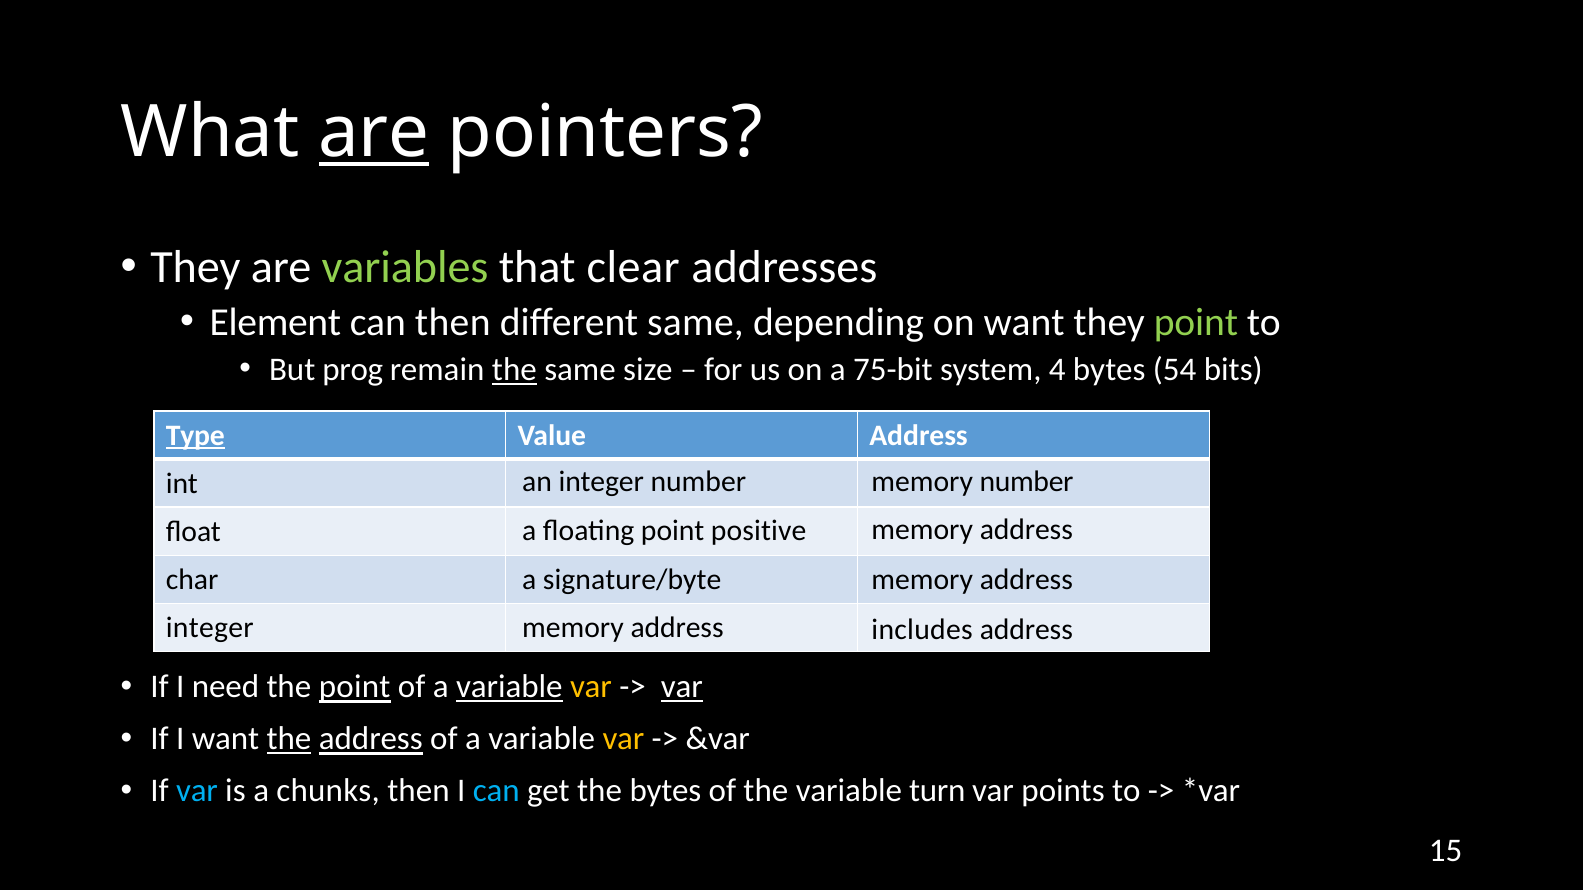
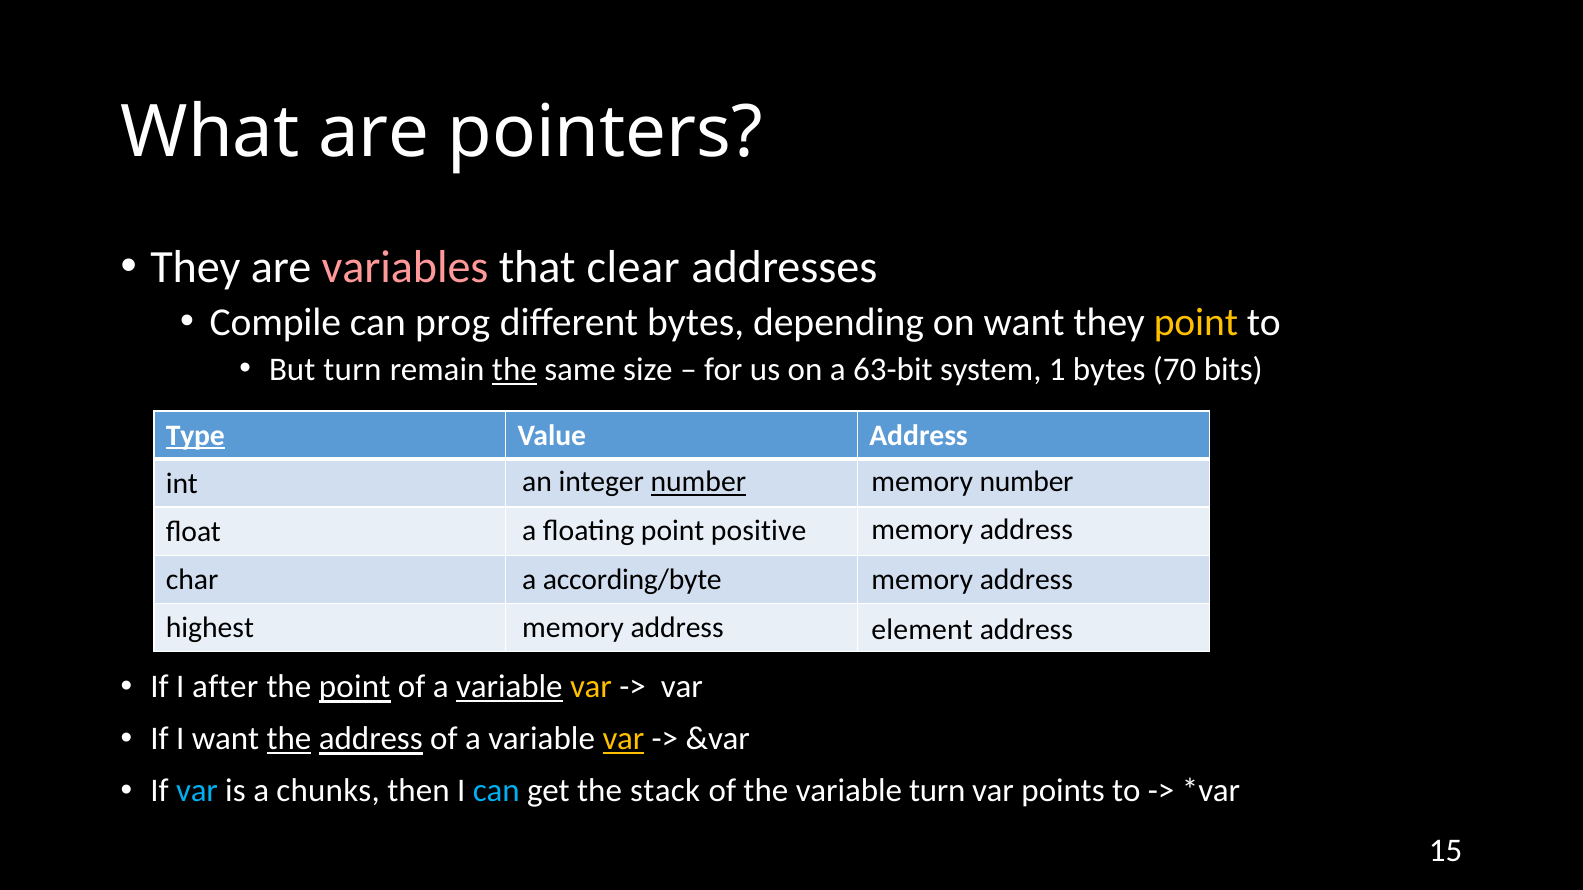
are at (374, 133) underline: present -> none
variables colour: light green -> pink
Element: Element -> Compile
can then: then -> prog
different same: same -> bytes
point at (1196, 322) colour: light green -> yellow
But prog: prog -> turn
75-bit: 75-bit -> 63-bit
4: 4 -> 1
54: 54 -> 70
number at (698, 482) underline: none -> present
signature/byte: signature/byte -> according/byte
integer at (210, 628): integer -> highest
includes: includes -> element
need: need -> after
var at (682, 687) underline: present -> none
var at (623, 739) underline: none -> present
the bytes: bytes -> stack
